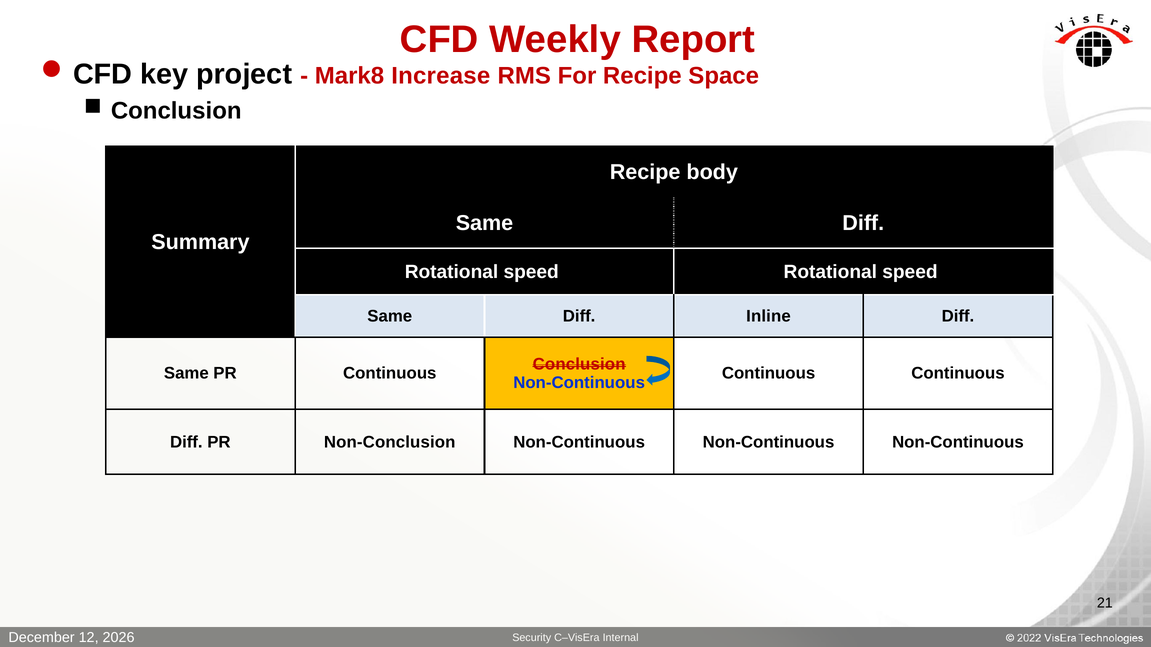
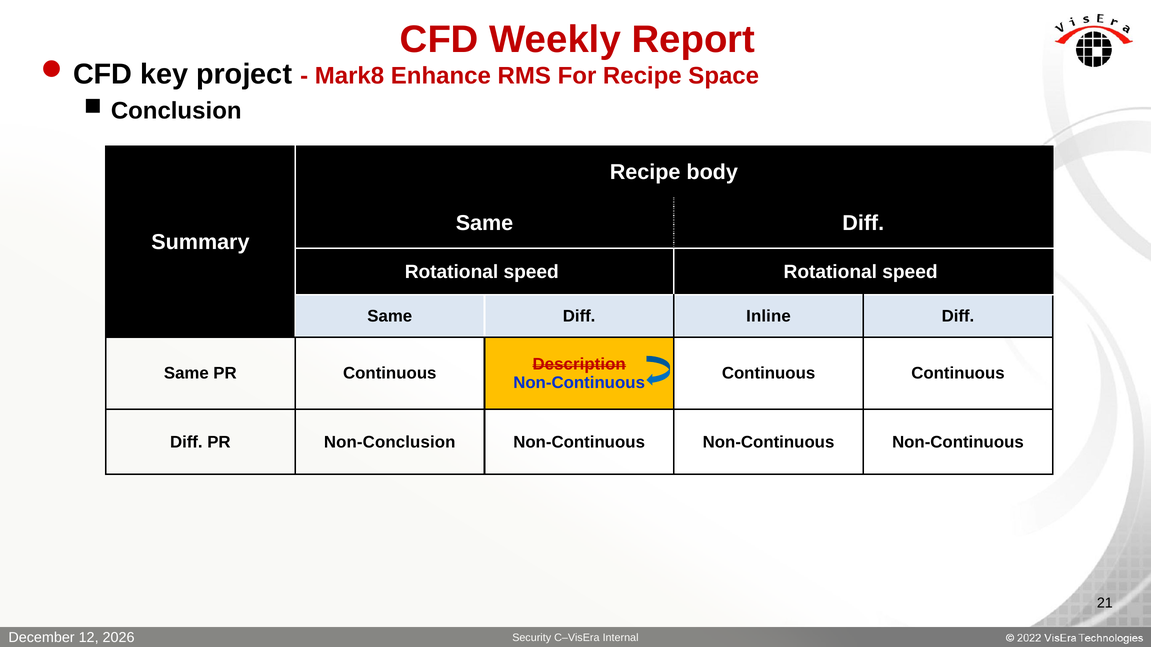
Increase: Increase -> Enhance
Conclusion at (579, 364): Conclusion -> Description
